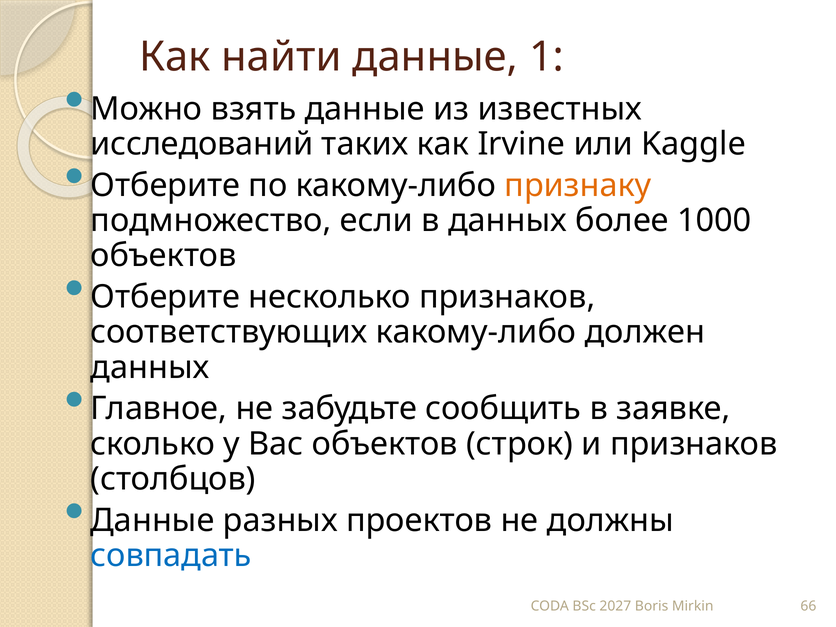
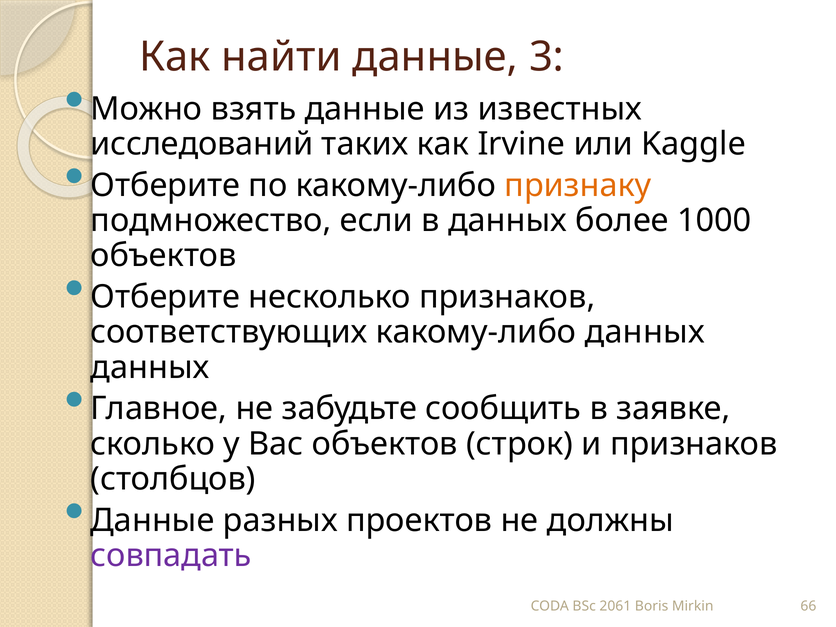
1: 1 -> 3
какому-либо должен: должен -> данных
совпадать colour: blue -> purple
2027: 2027 -> 2061
